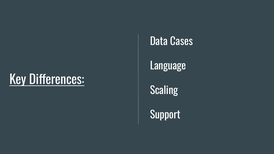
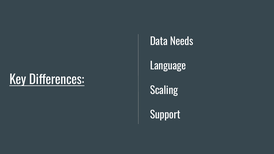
Cases: Cases -> Needs
